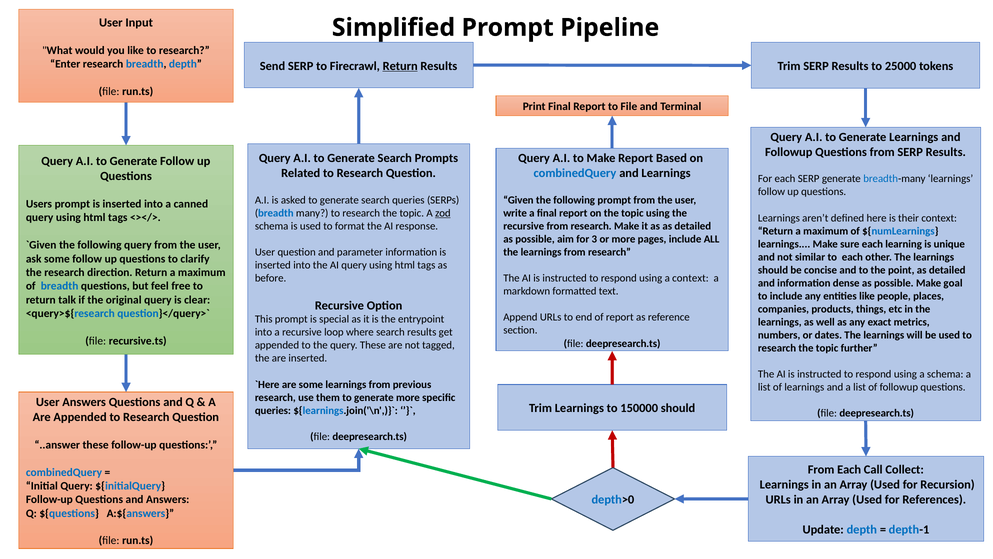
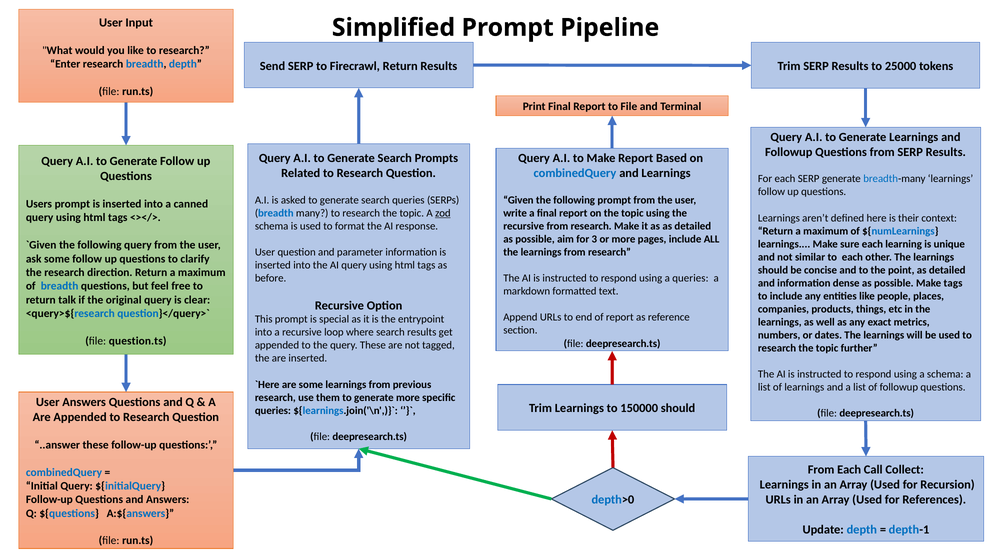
Return at (400, 66) underline: present -> none
a context: context -> queries
Make goal: goal -> tags
recursive.ts: recursive.ts -> question.ts
